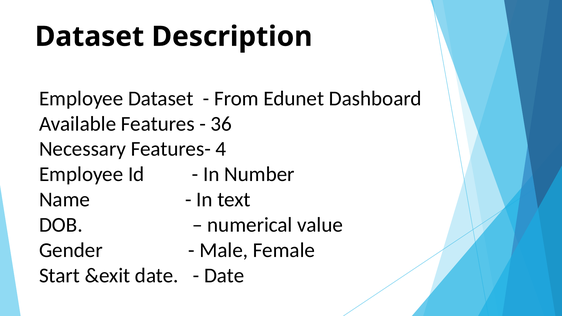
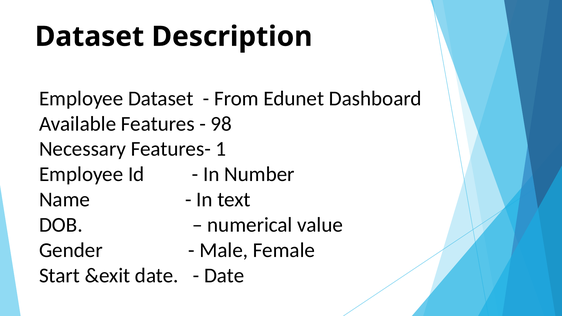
36: 36 -> 98
4: 4 -> 1
